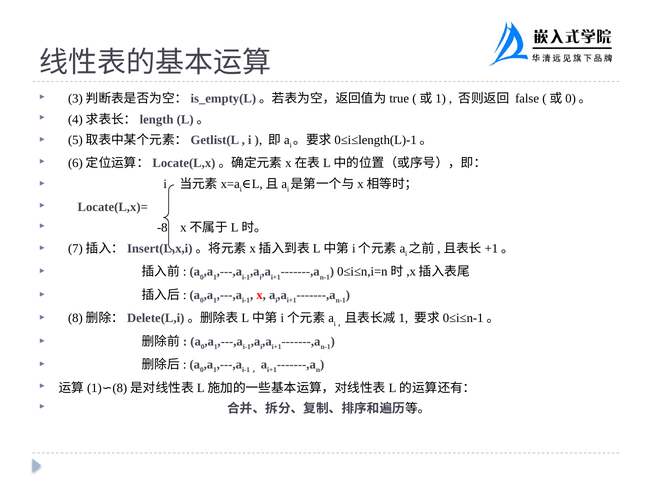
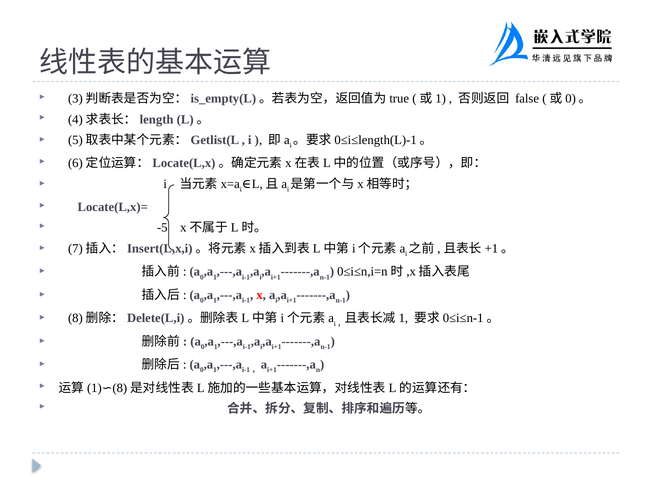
-8: -8 -> -5
